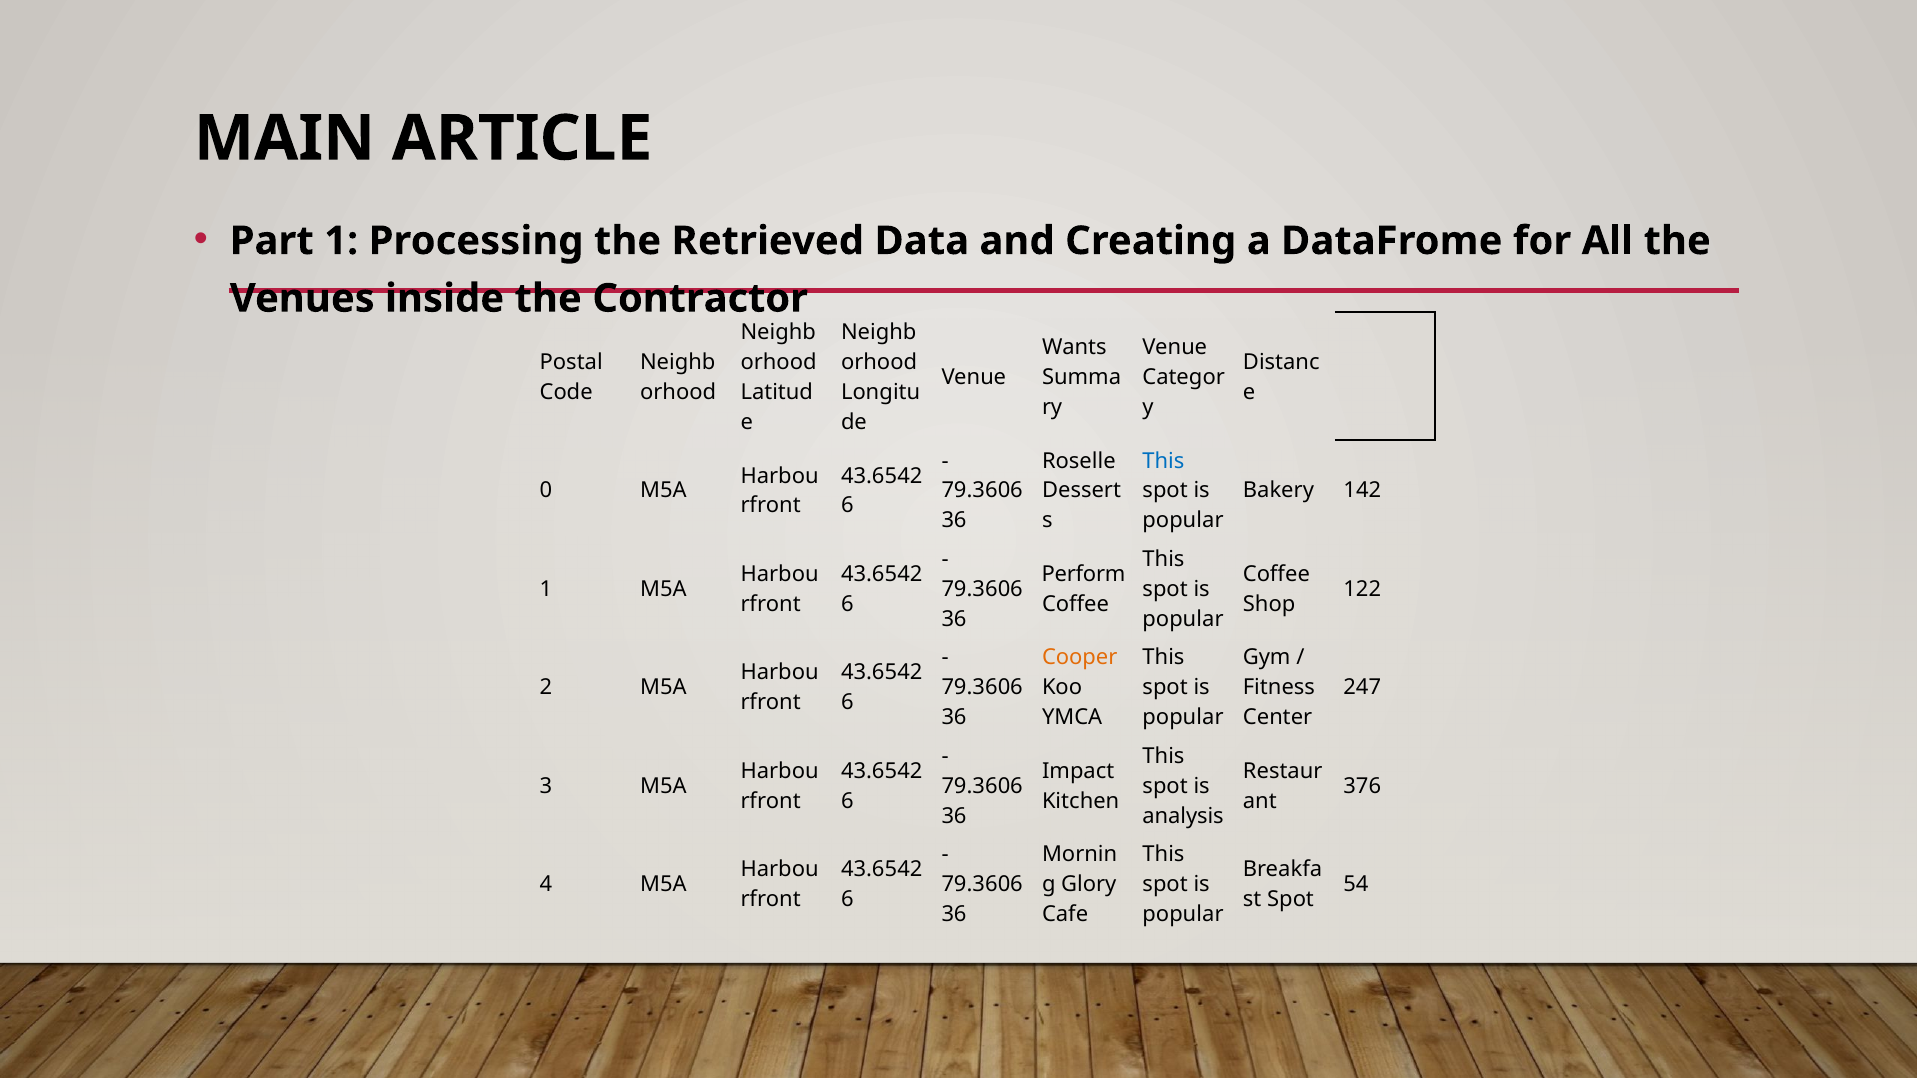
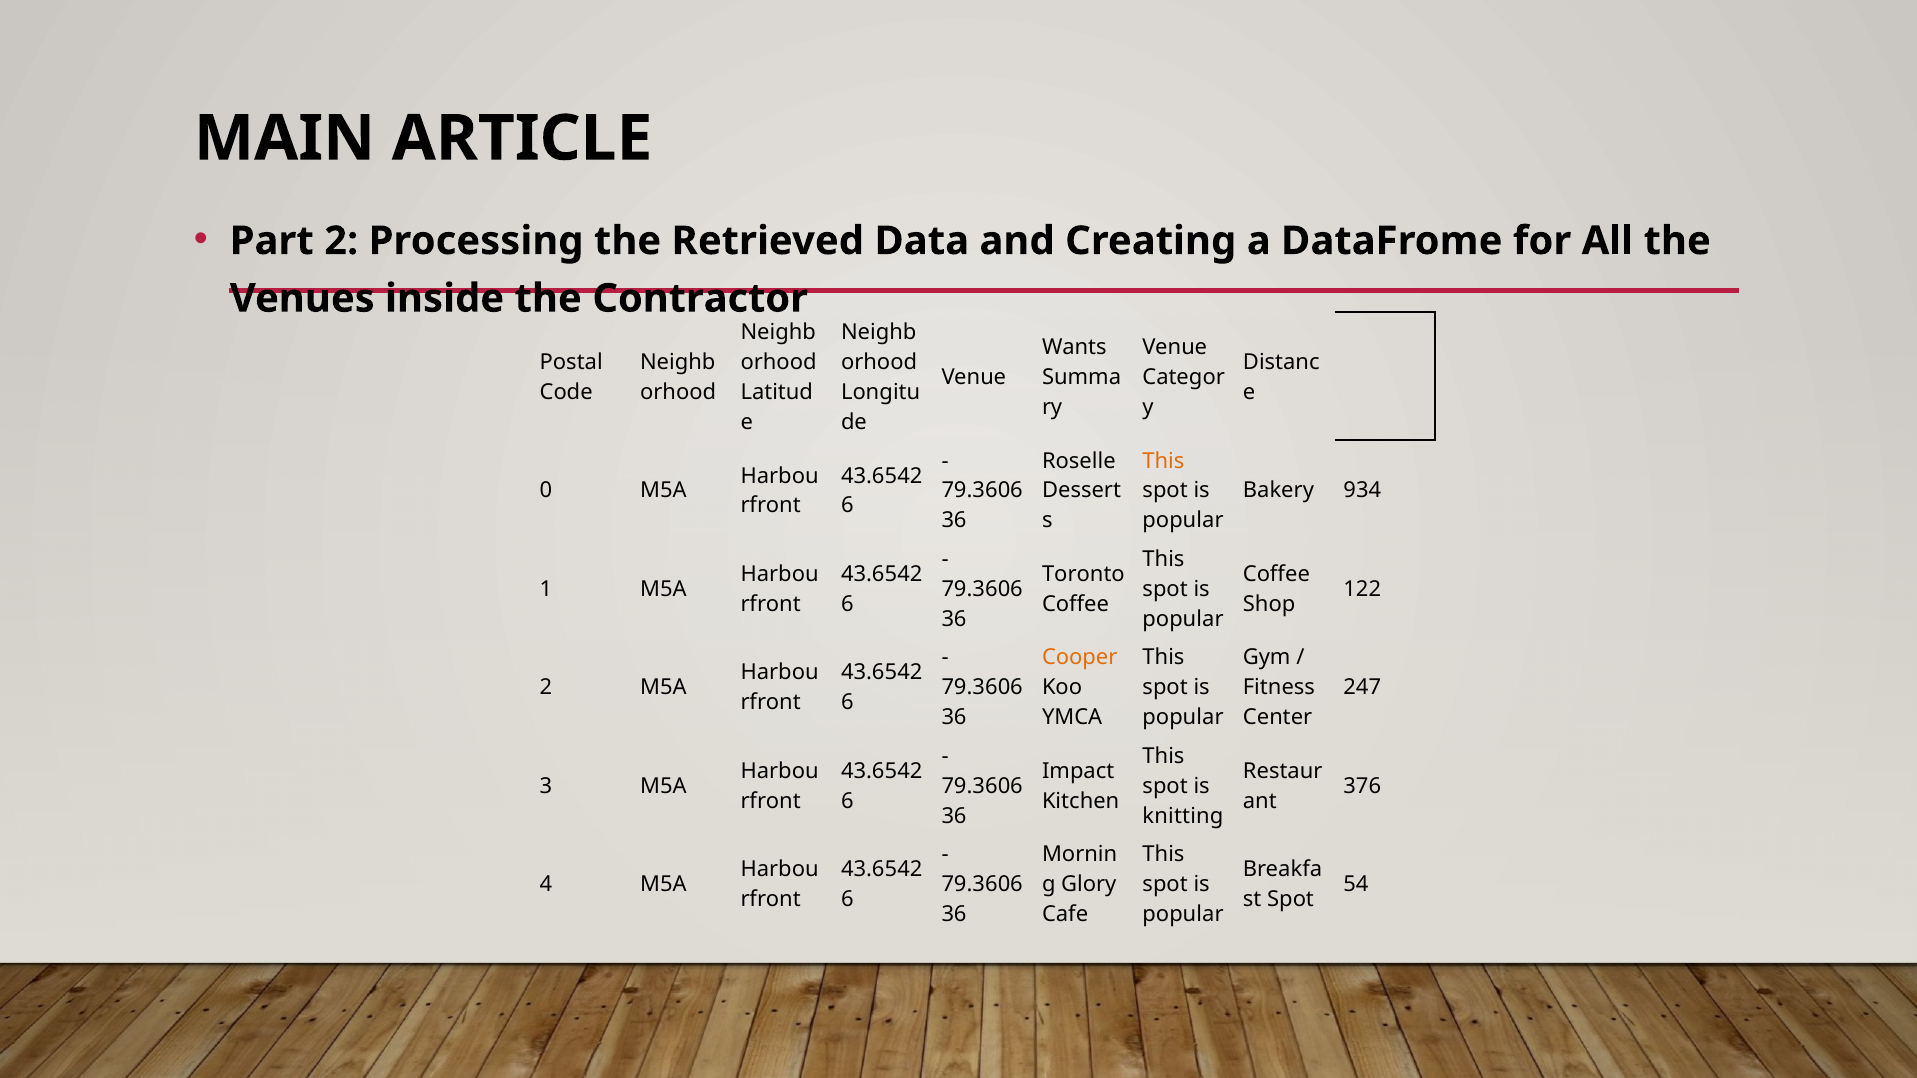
Part 1: 1 -> 2
This at (1163, 461) colour: blue -> orange
142: 142 -> 934
Perform: Perform -> Toronto
analysis: analysis -> knitting
